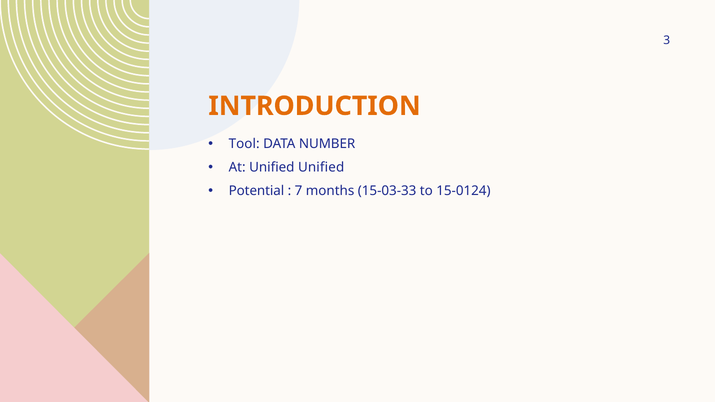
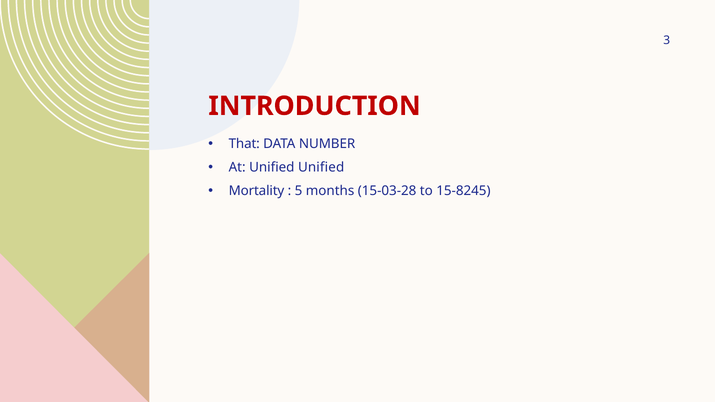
INTRODUCTION colour: orange -> red
Tool: Tool -> That
Potential: Potential -> Mortality
7: 7 -> 5
15-03-33: 15-03-33 -> 15-03-28
15-0124: 15-0124 -> 15-8245
